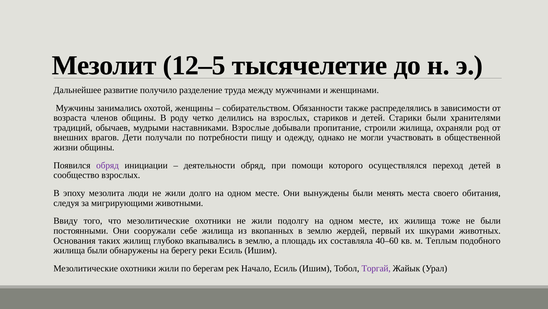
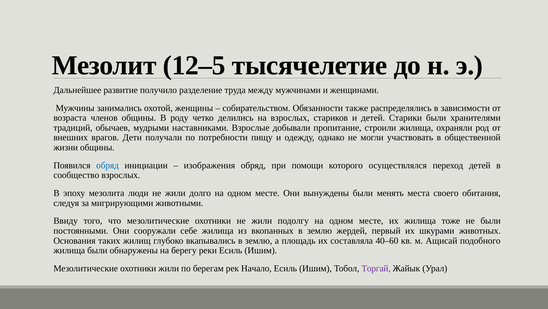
обряд at (108, 165) colour: purple -> blue
деятельности: деятельности -> изображения
Теплым: Теплым -> Ащисай
